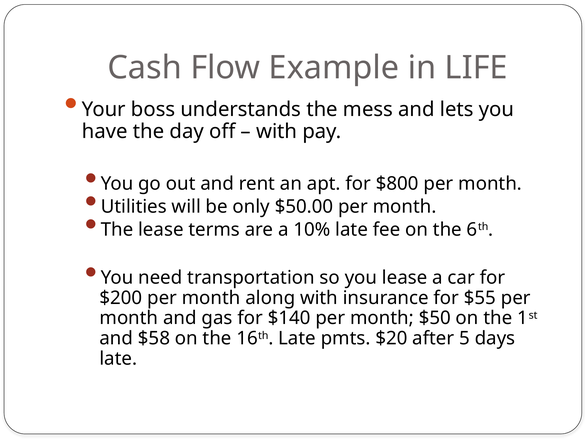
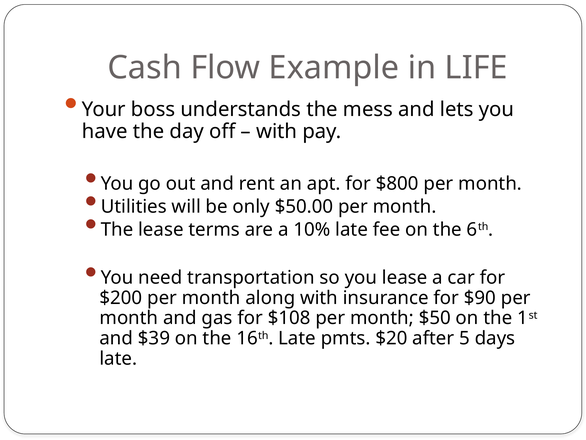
$55: $55 -> $90
$140: $140 -> $108
$58: $58 -> $39
